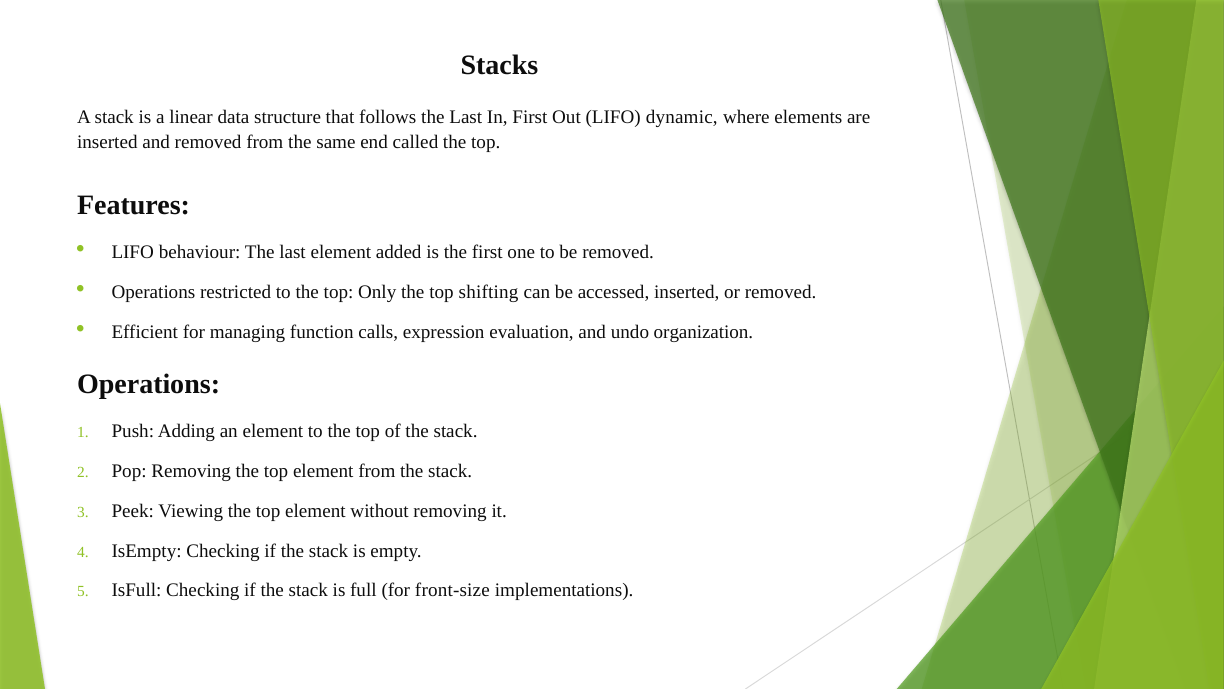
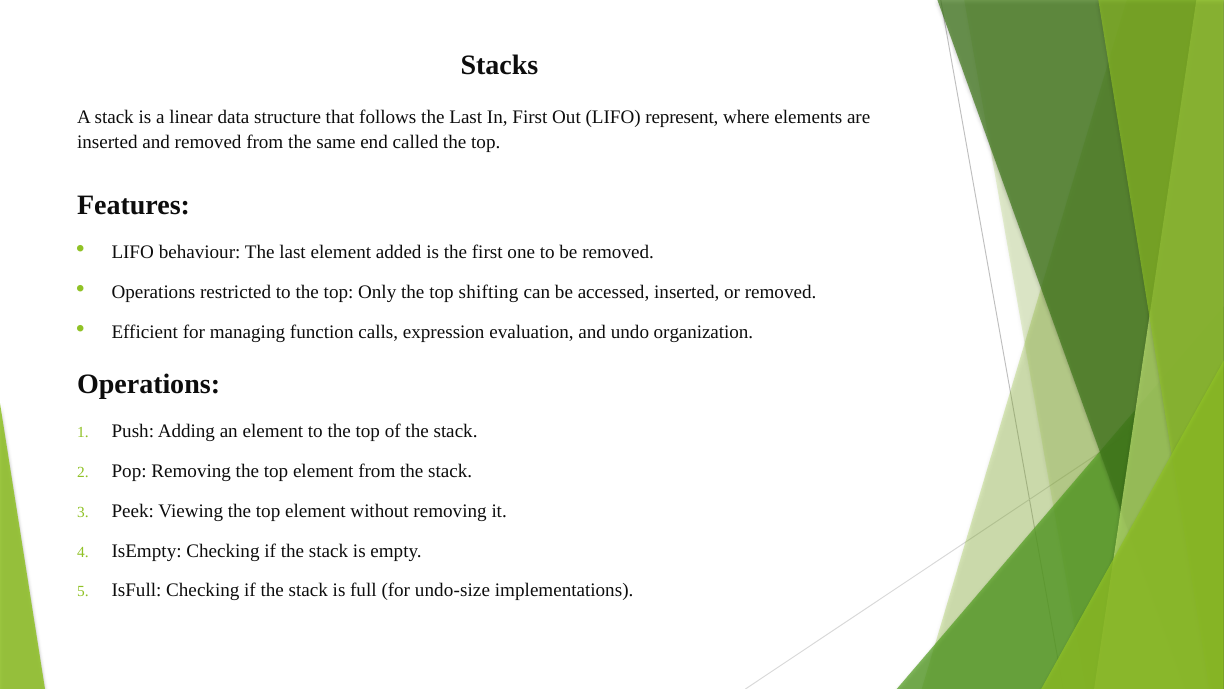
dynamic: dynamic -> represent
front-size: front-size -> undo-size
